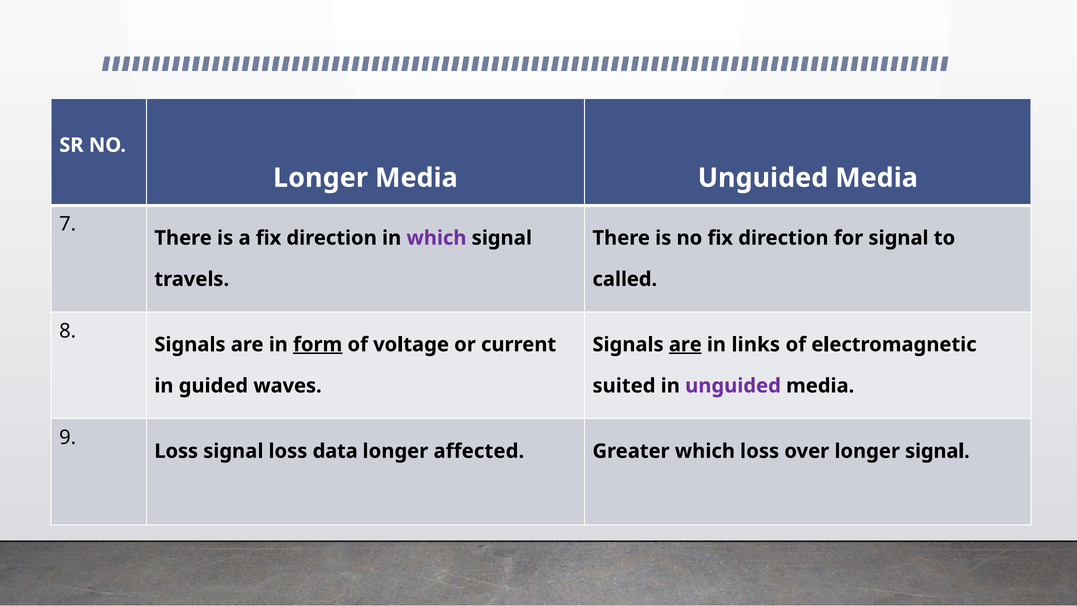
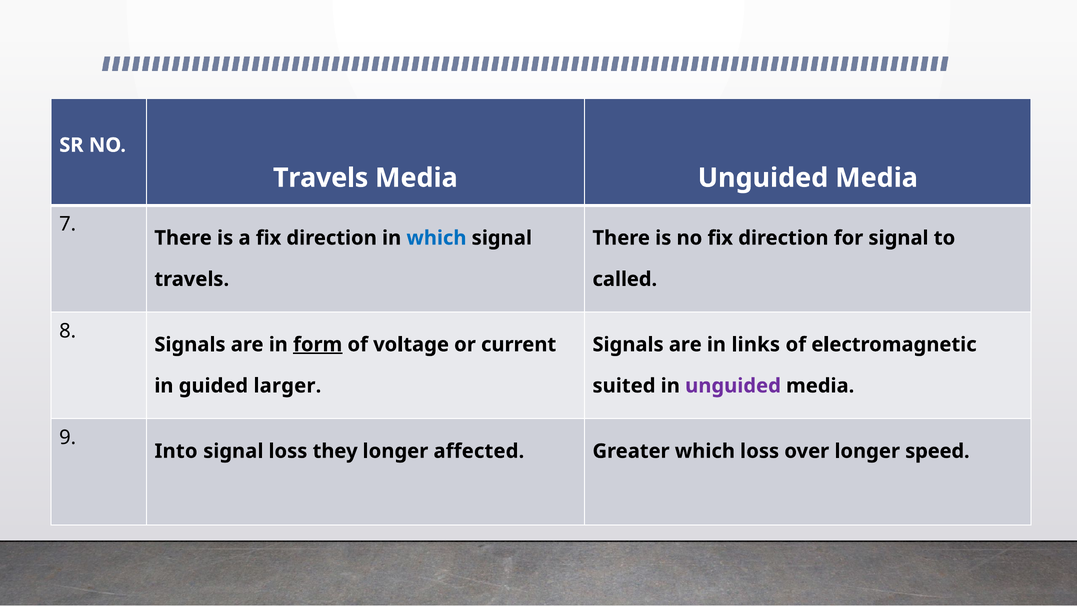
Longer at (320, 178): Longer -> Travels
which at (436, 238) colour: purple -> blue
are at (685, 344) underline: present -> none
waves: waves -> larger
Loss at (176, 451): Loss -> Into
data: data -> they
longer signal: signal -> speed
